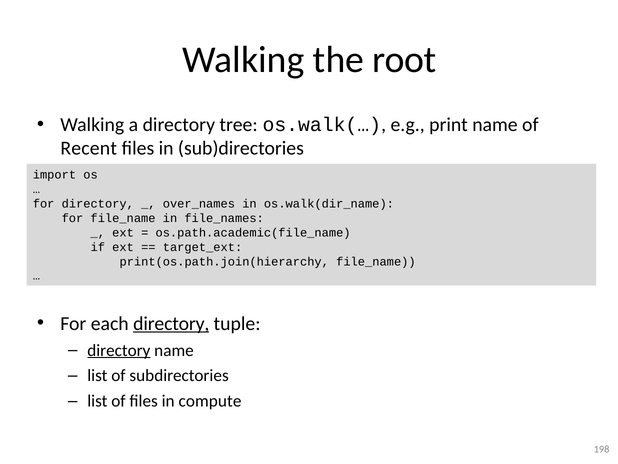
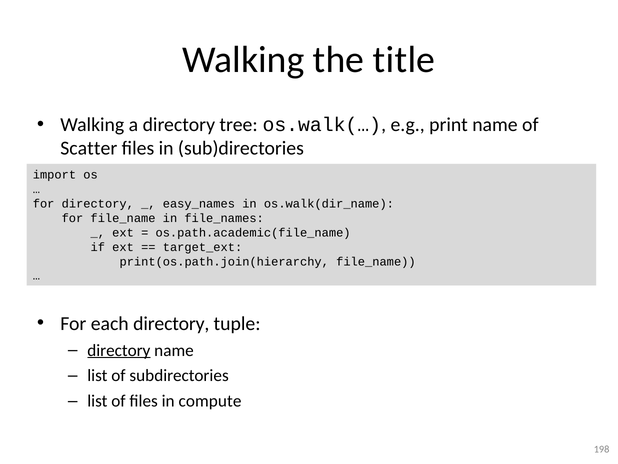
root: root -> title
Recent: Recent -> Scatter
over_names: over_names -> easy_names
directory at (171, 323) underline: present -> none
